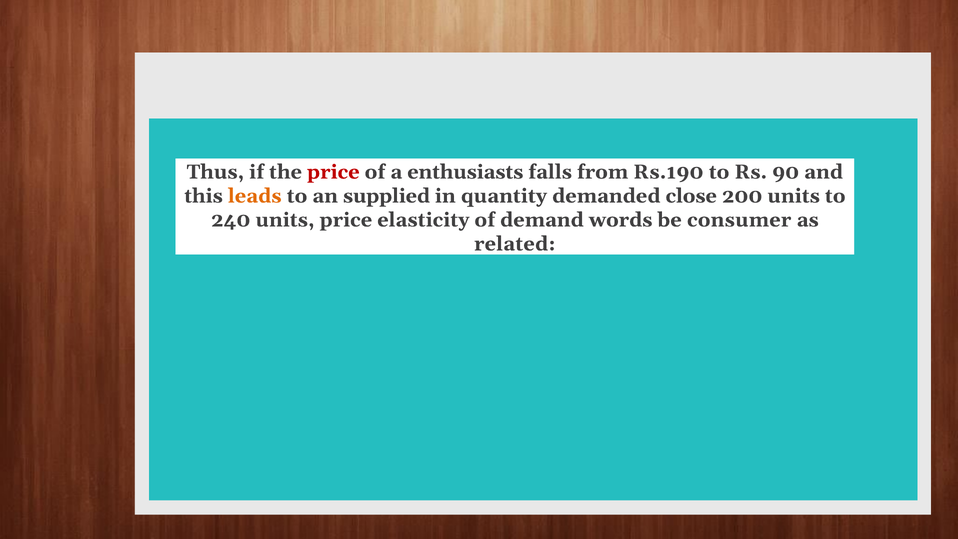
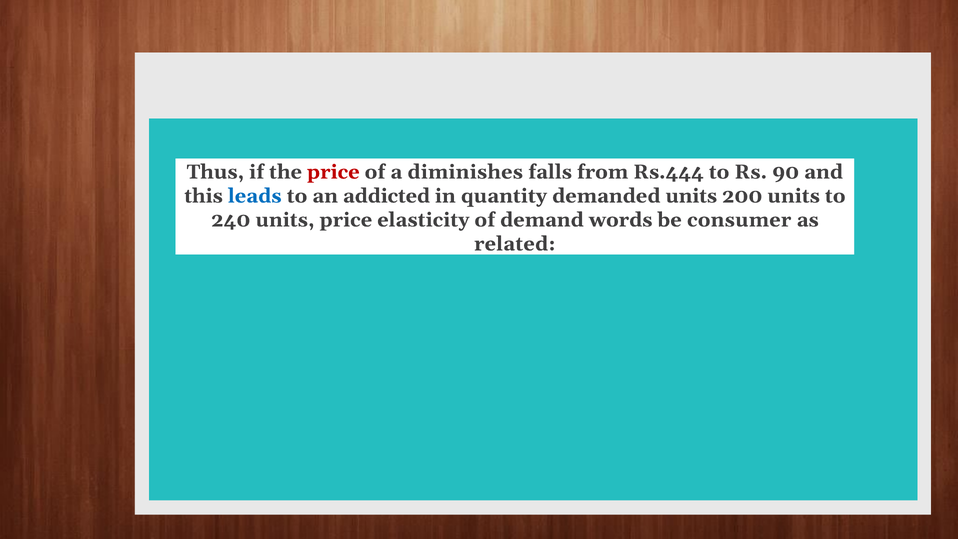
enthusiasts: enthusiasts -> diminishes
Rs.190: Rs.190 -> Rs.444
leads colour: orange -> blue
supplied: supplied -> addicted
demanded close: close -> units
